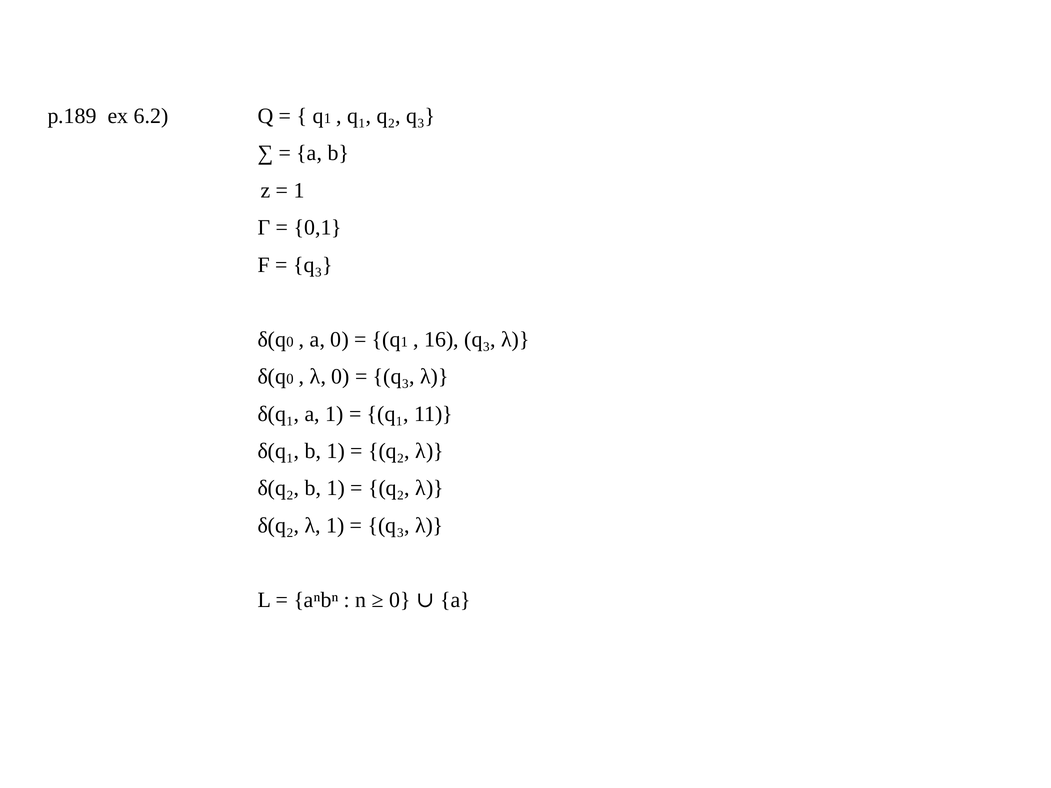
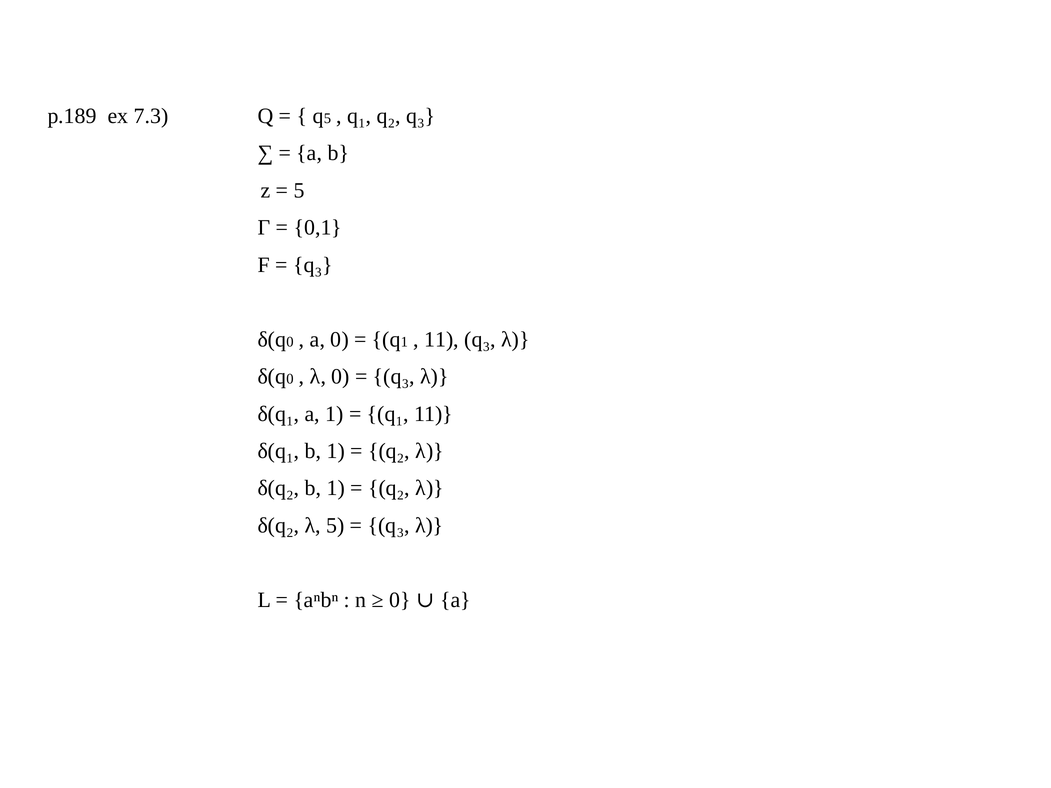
6.2: 6.2 -> 7.3
1 at (327, 118): 1 -> 5
1 at (299, 190): 1 -> 5
16 at (442, 339): 16 -> 11
λ 1: 1 -> 5
